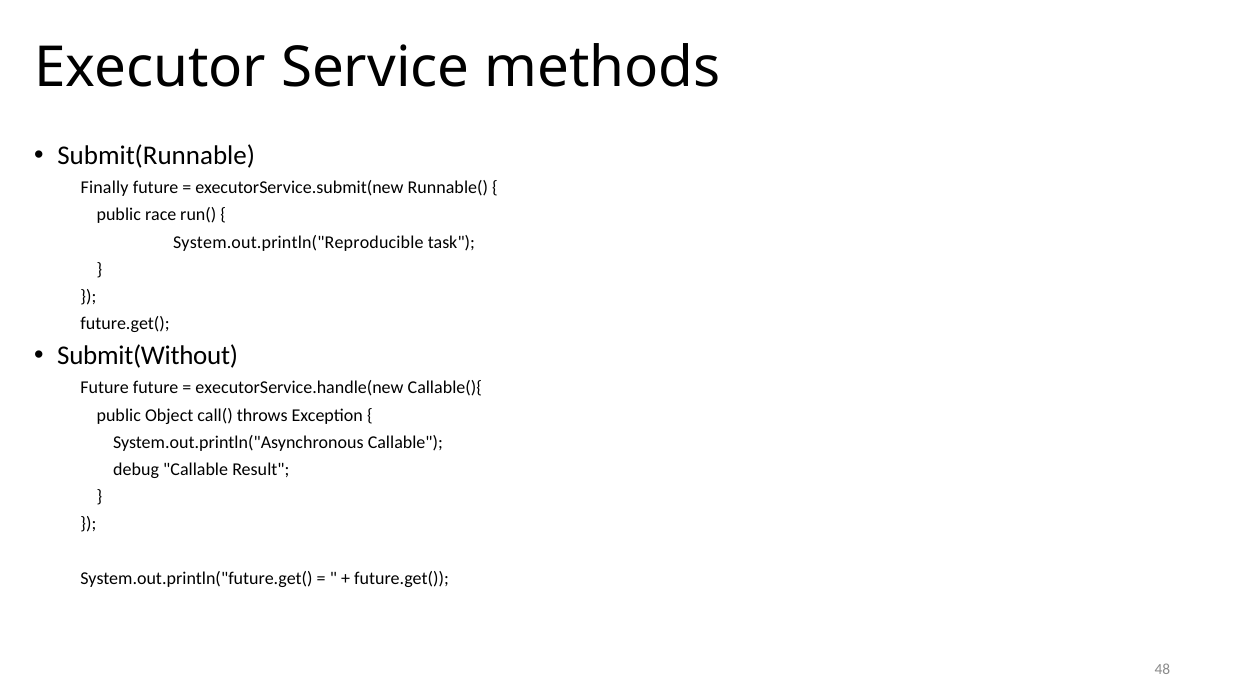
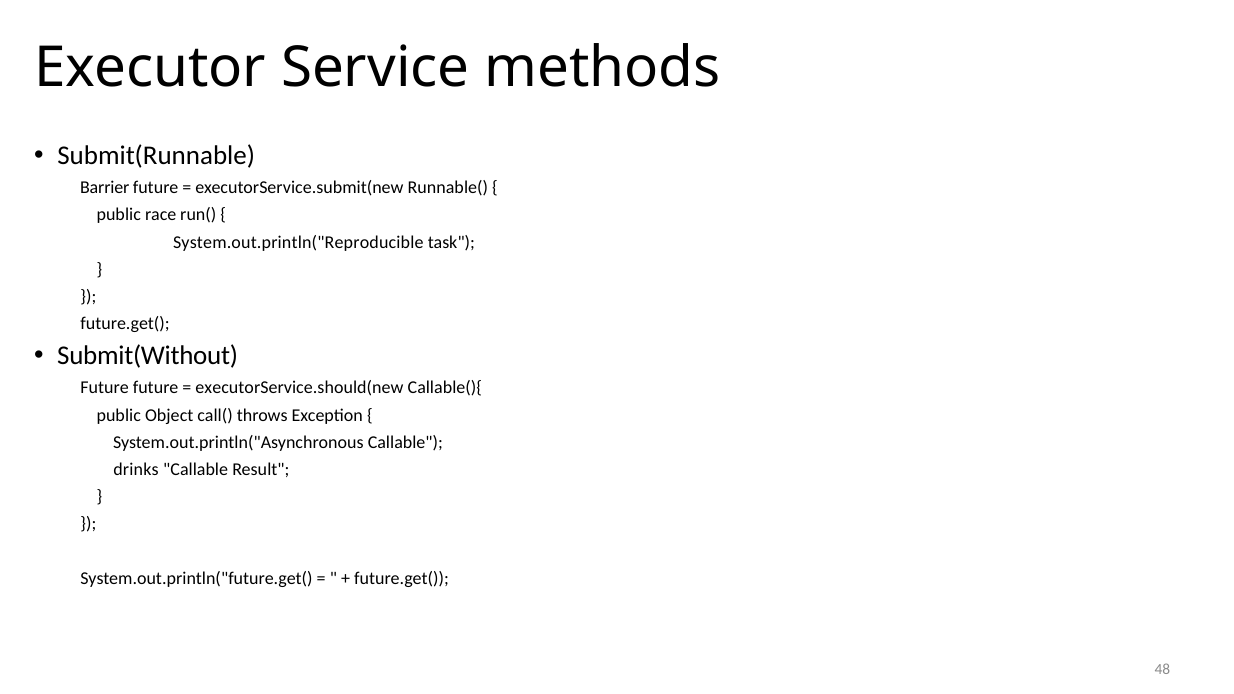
Finally: Finally -> Barrier
executorService.handle(new: executorService.handle(new -> executorService.should(new
debug: debug -> drinks
